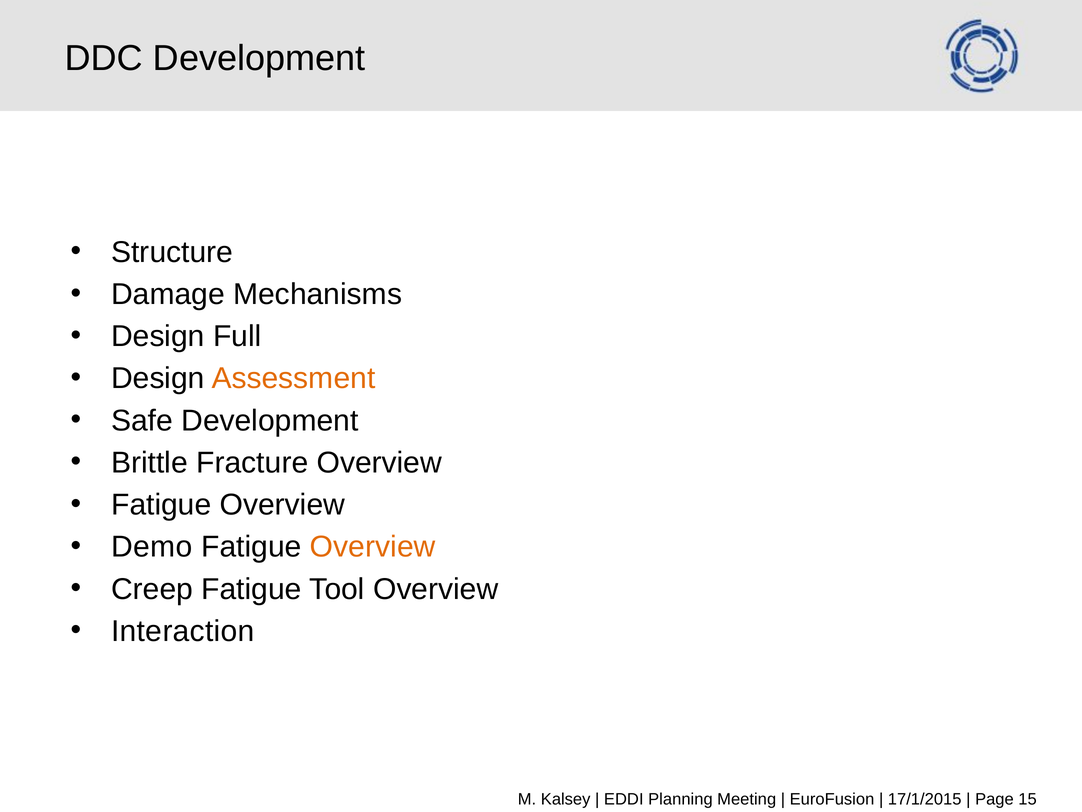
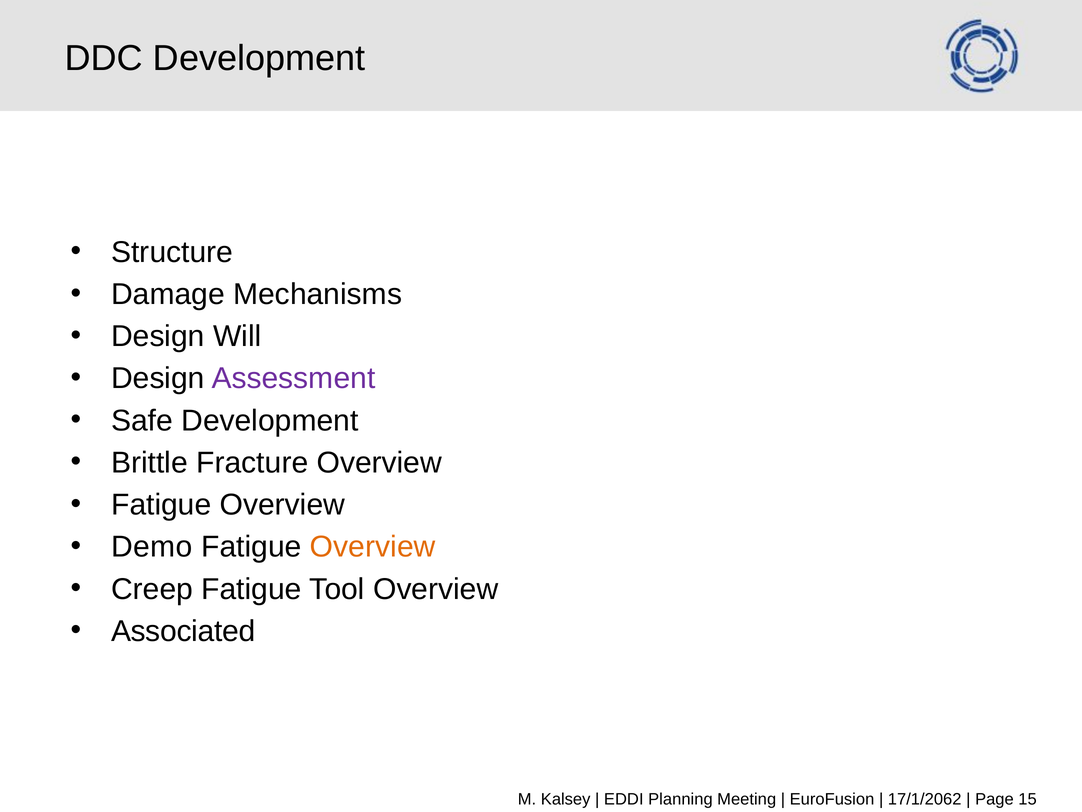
Full: Full -> Will
Assessment colour: orange -> purple
Interaction: Interaction -> Associated
17/1/2015: 17/1/2015 -> 17/1/2062
